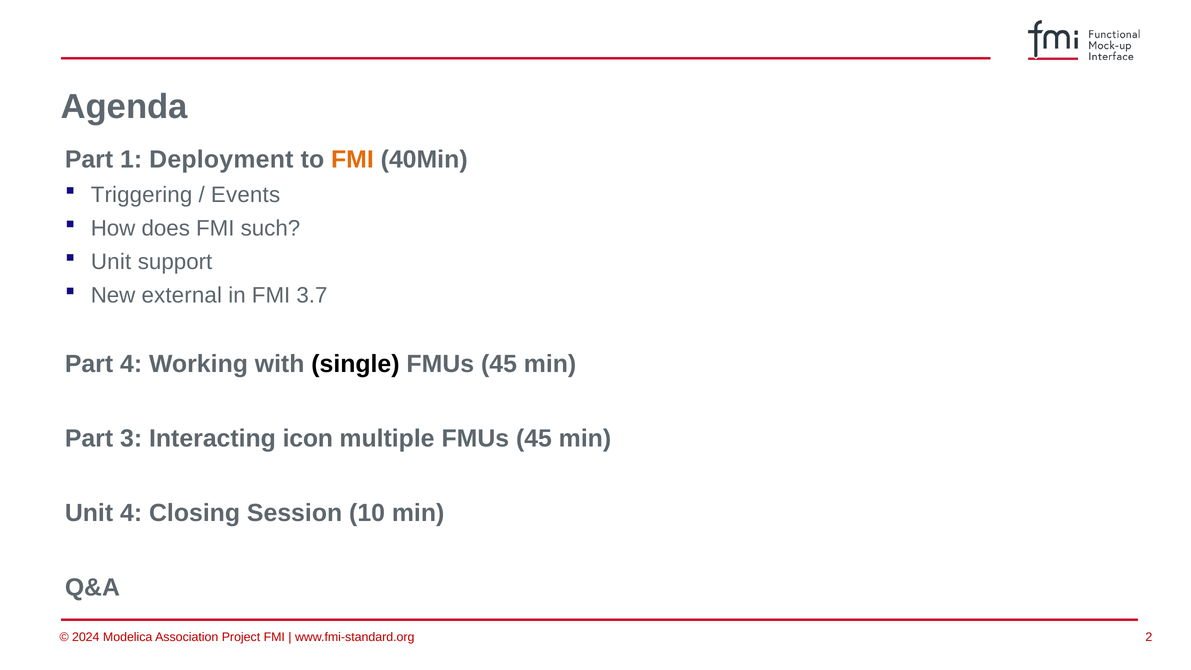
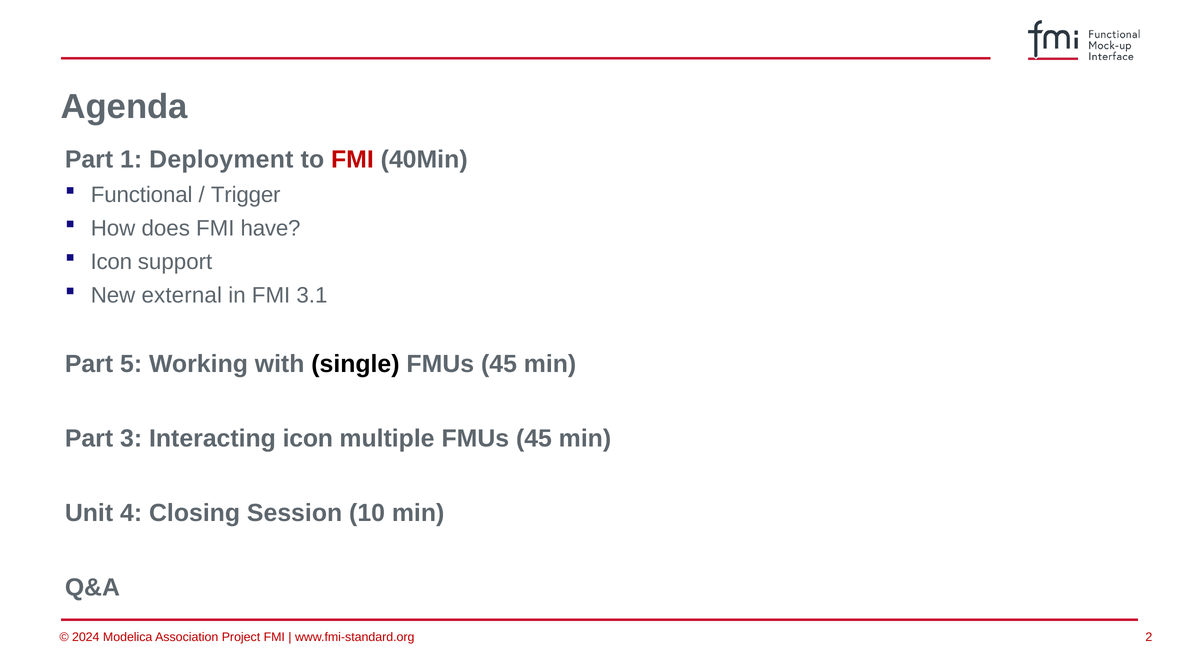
FMI at (352, 159) colour: orange -> red
Triggering: Triggering -> Functional
Events: Events -> Trigger
such: such -> have
Unit at (111, 262): Unit -> Icon
3.7: 3.7 -> 3.1
Part 4: 4 -> 5
